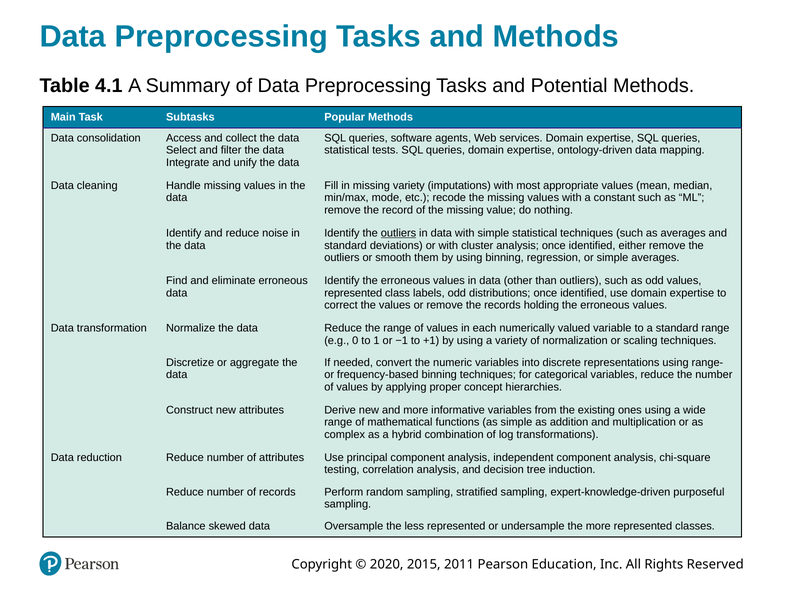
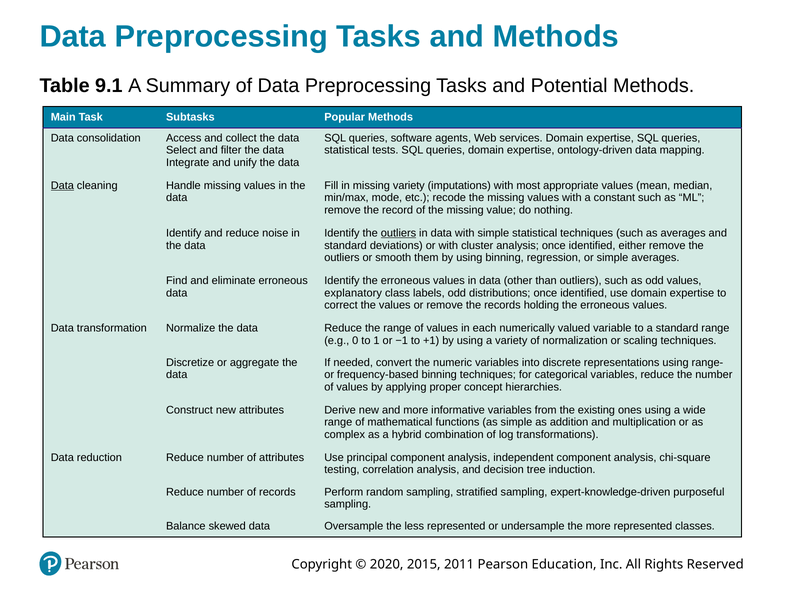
4.1: 4.1 -> 9.1
Data at (62, 186) underline: none -> present
represented at (353, 293): represented -> explanatory
